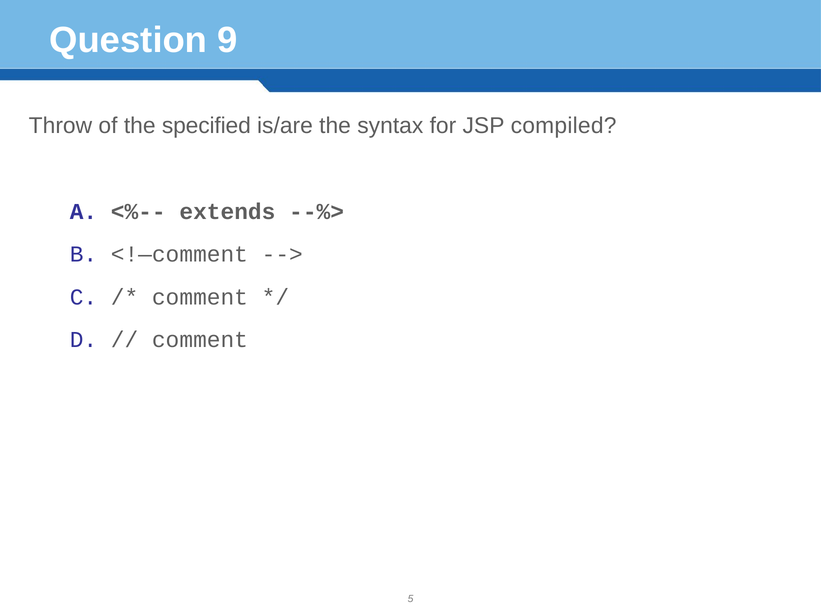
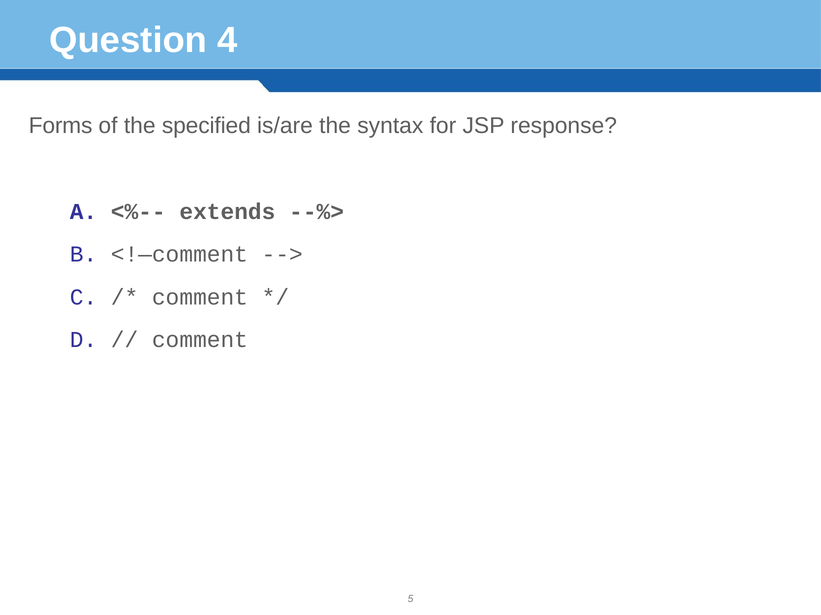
9: 9 -> 4
Throw: Throw -> Forms
compiled: compiled -> response
